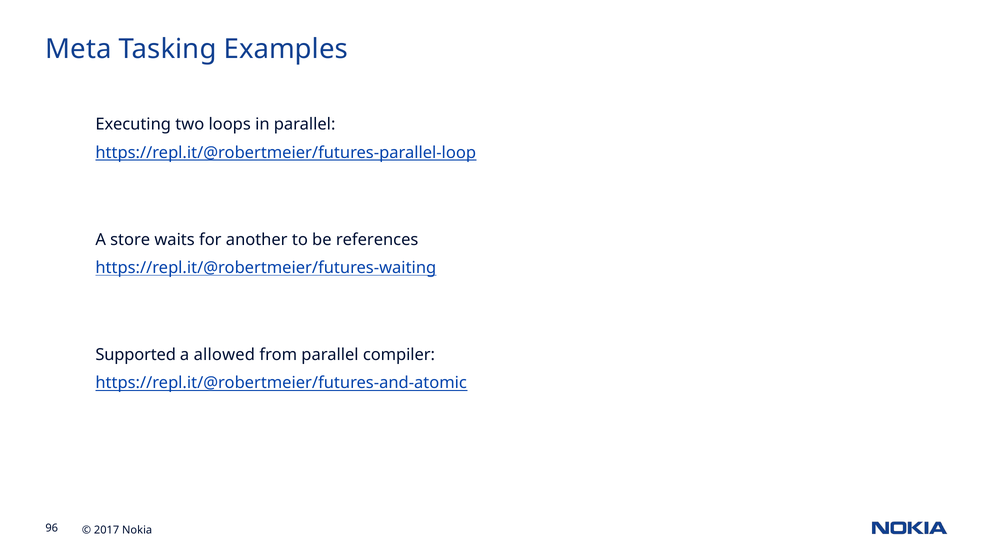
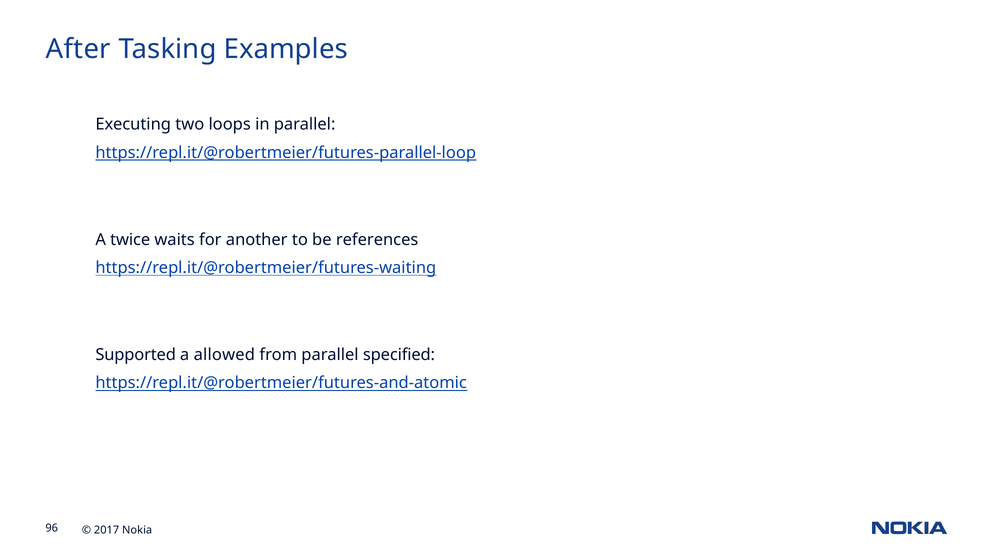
Meta: Meta -> After
store: store -> twice
compiler: compiler -> specified
